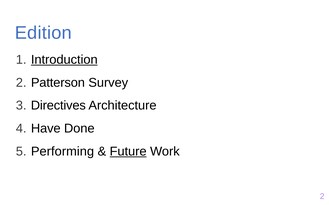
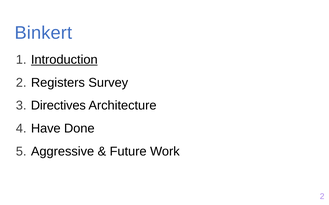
Edition: Edition -> Binkert
Patterson: Patterson -> Registers
Performing: Performing -> Aggressive
Future underline: present -> none
